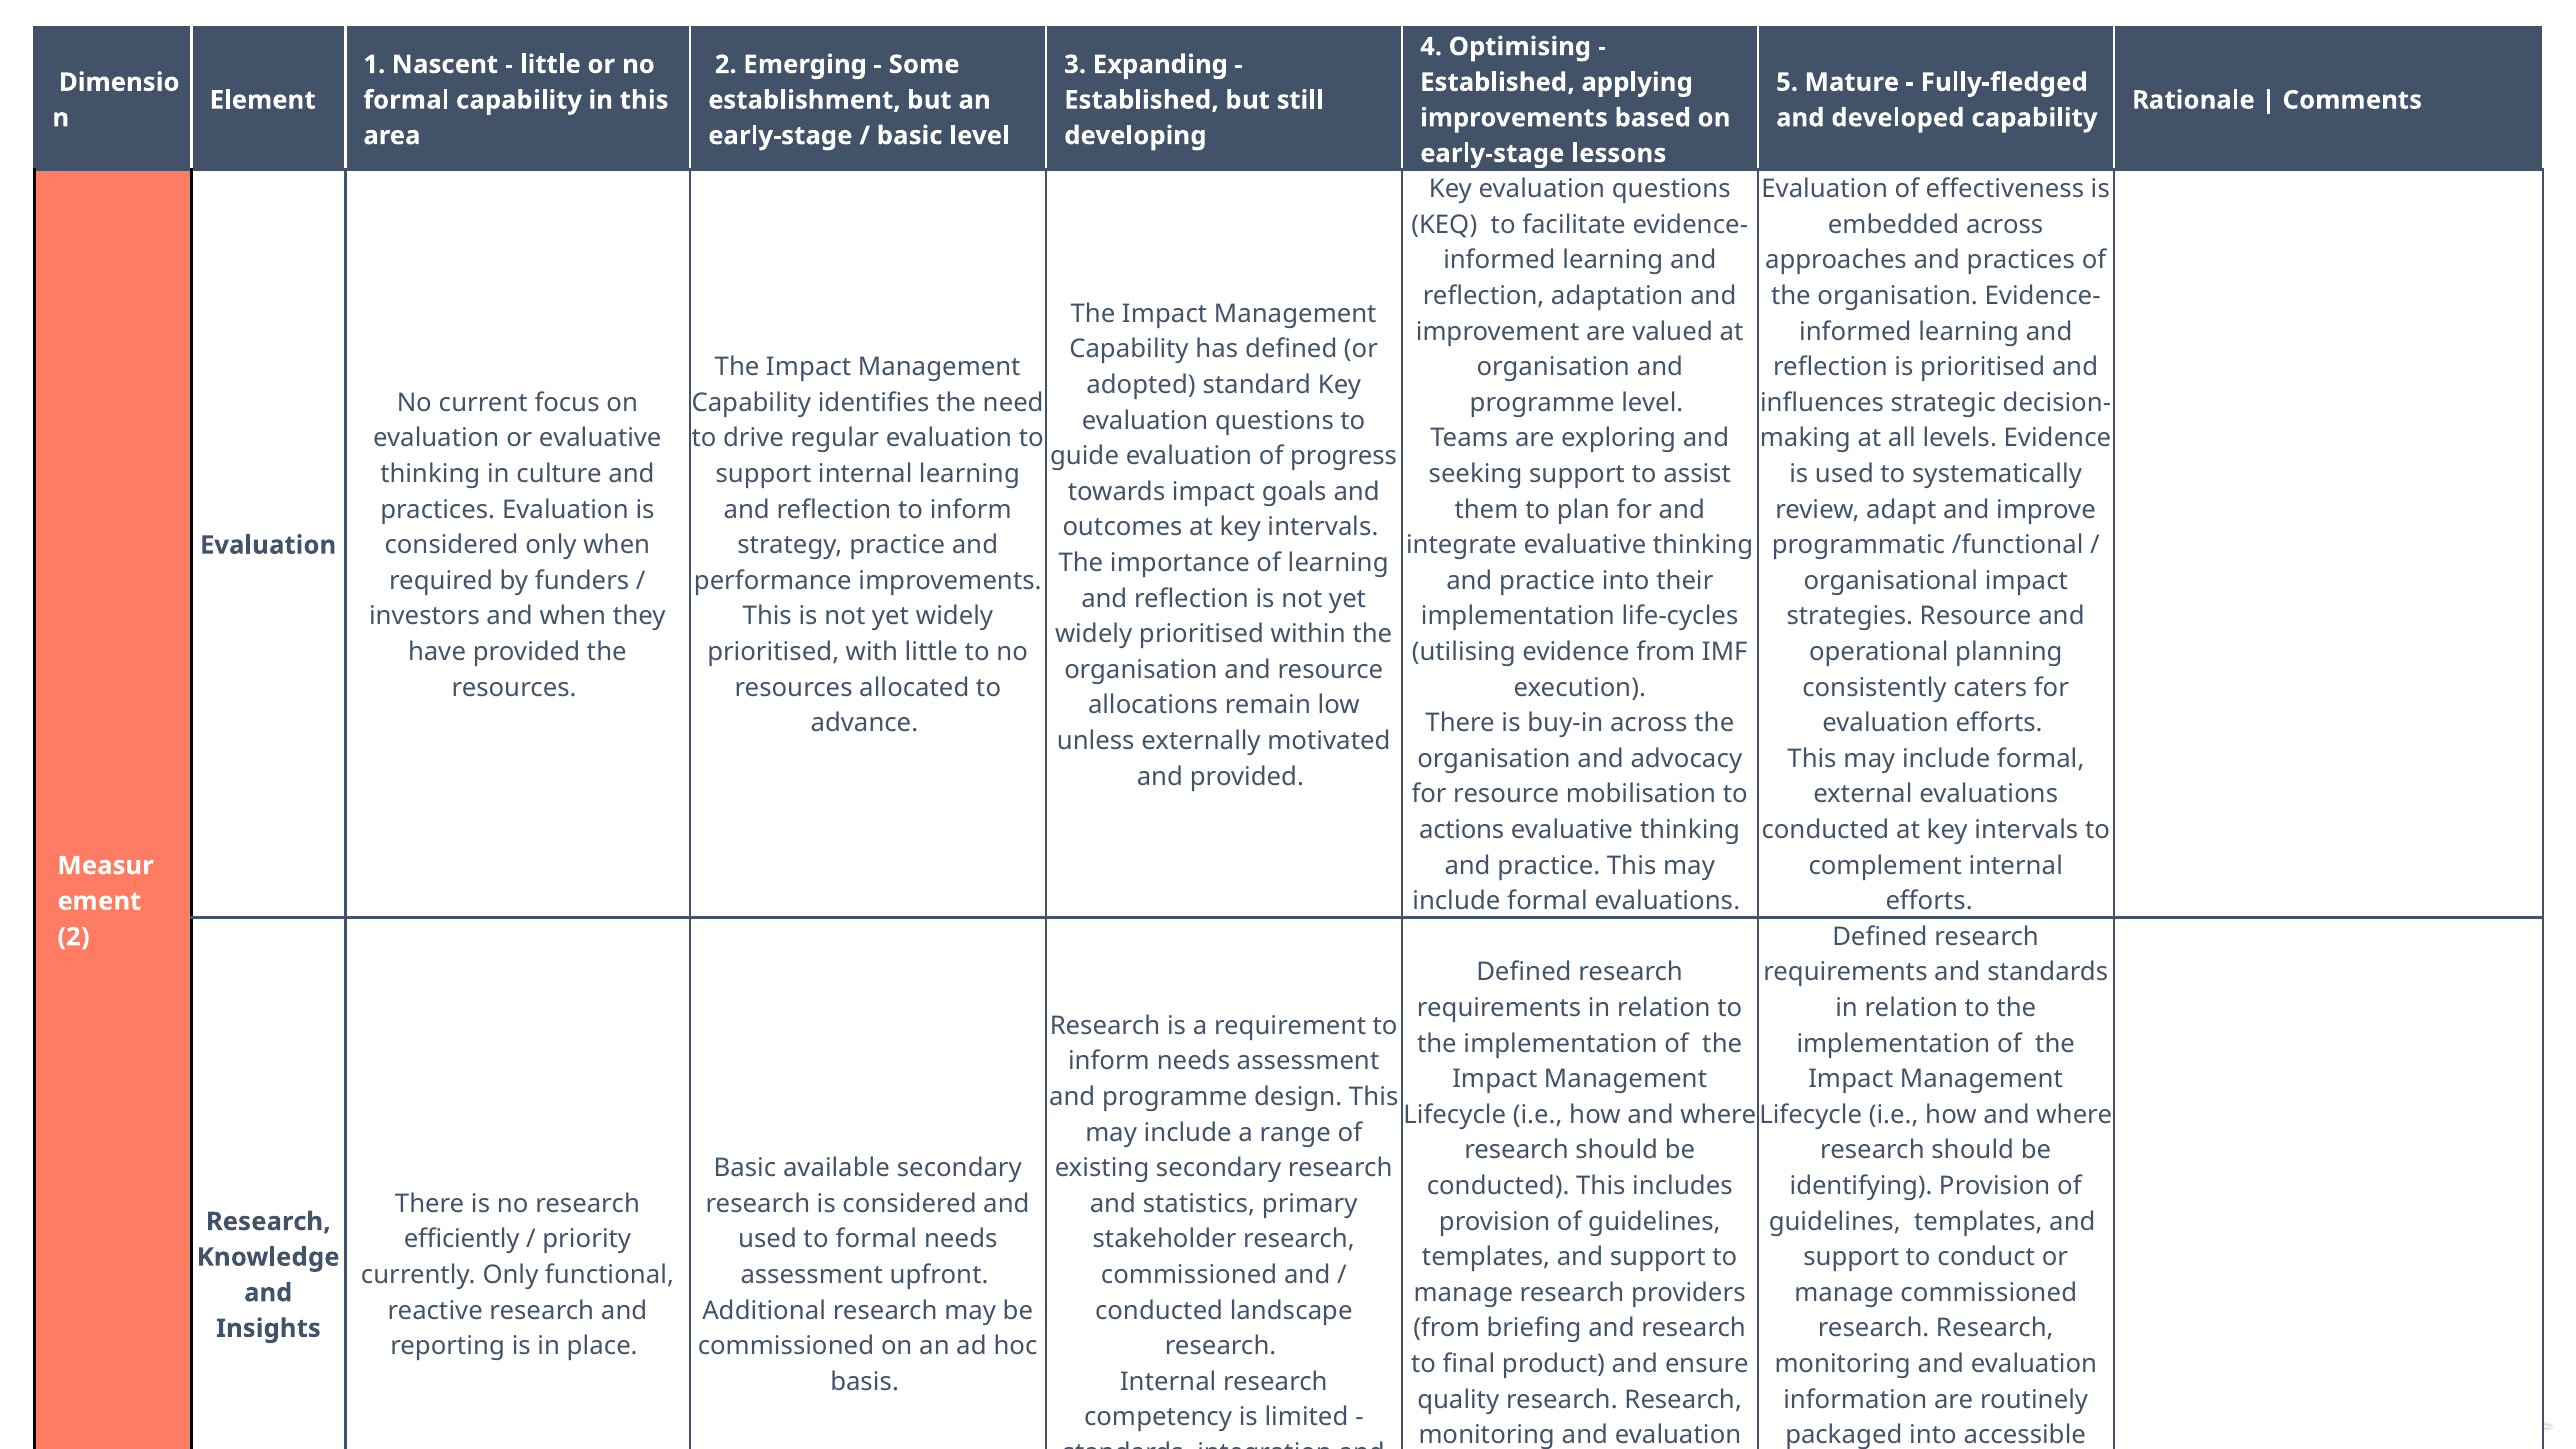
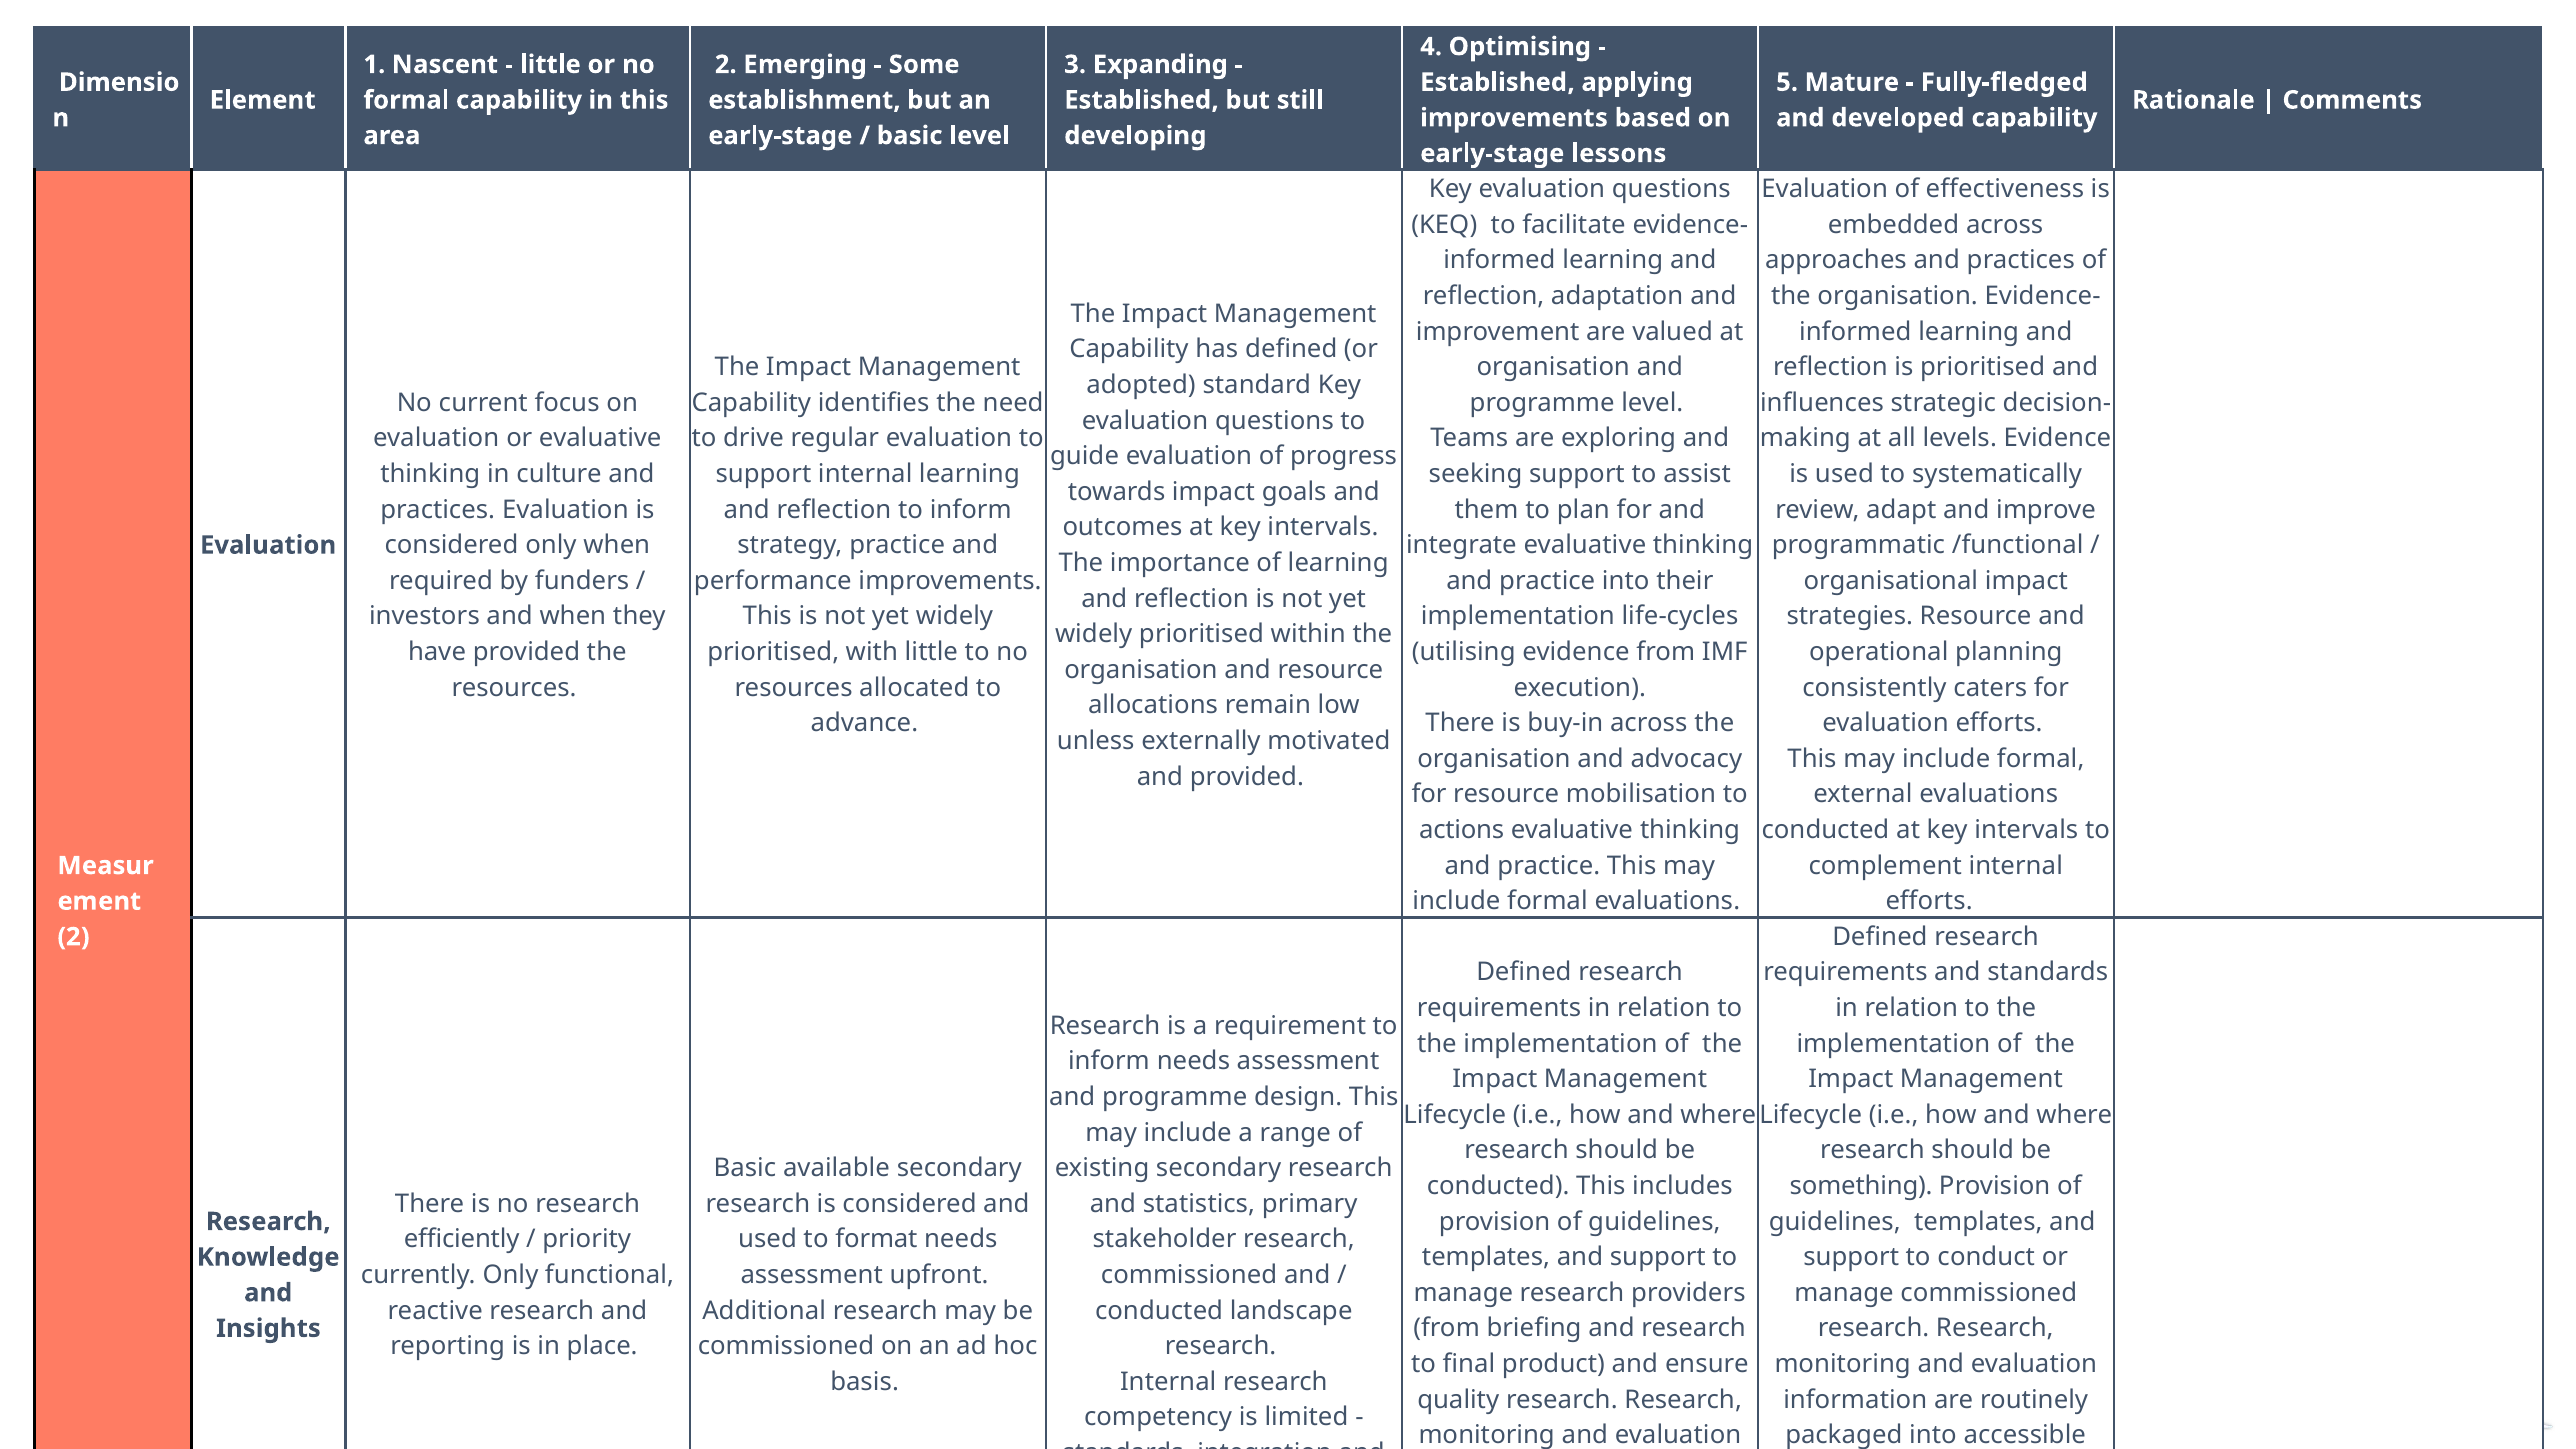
identifying: identifying -> something
to formal: formal -> format
